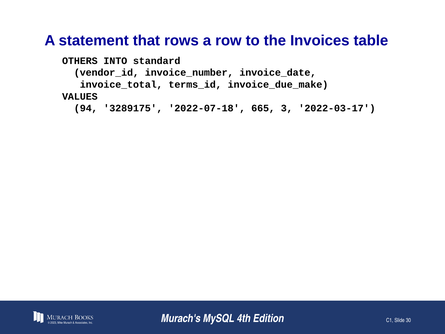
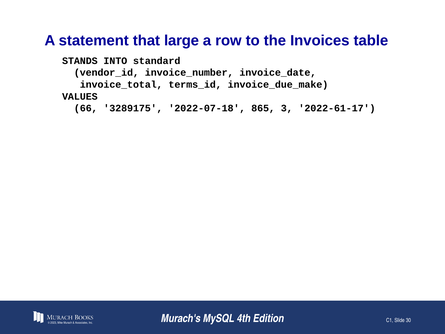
rows: rows -> large
OTHERS: OTHERS -> STANDS
94: 94 -> 66
665: 665 -> 865
2022-03-17: 2022-03-17 -> 2022-61-17
